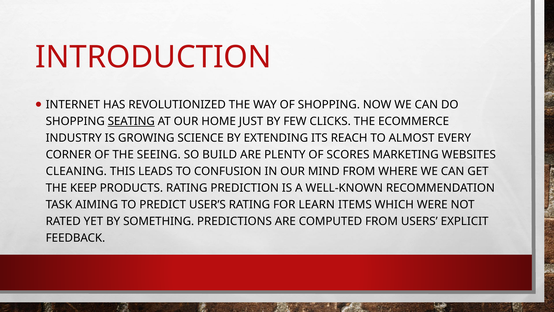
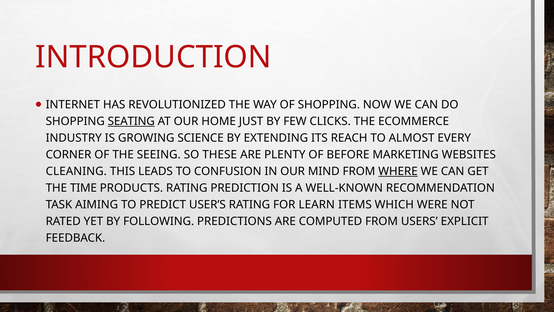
BUILD: BUILD -> THESE
SCORES: SCORES -> BEFORE
WHERE underline: none -> present
KEEP: KEEP -> TIME
SOMETHING: SOMETHING -> FOLLOWING
